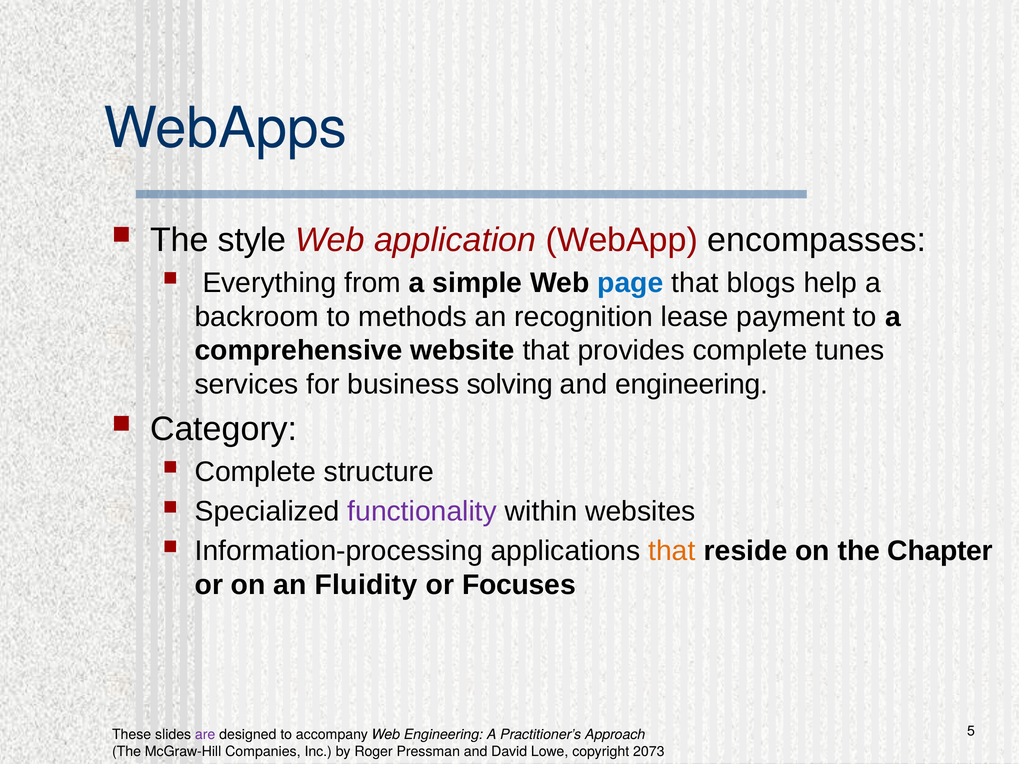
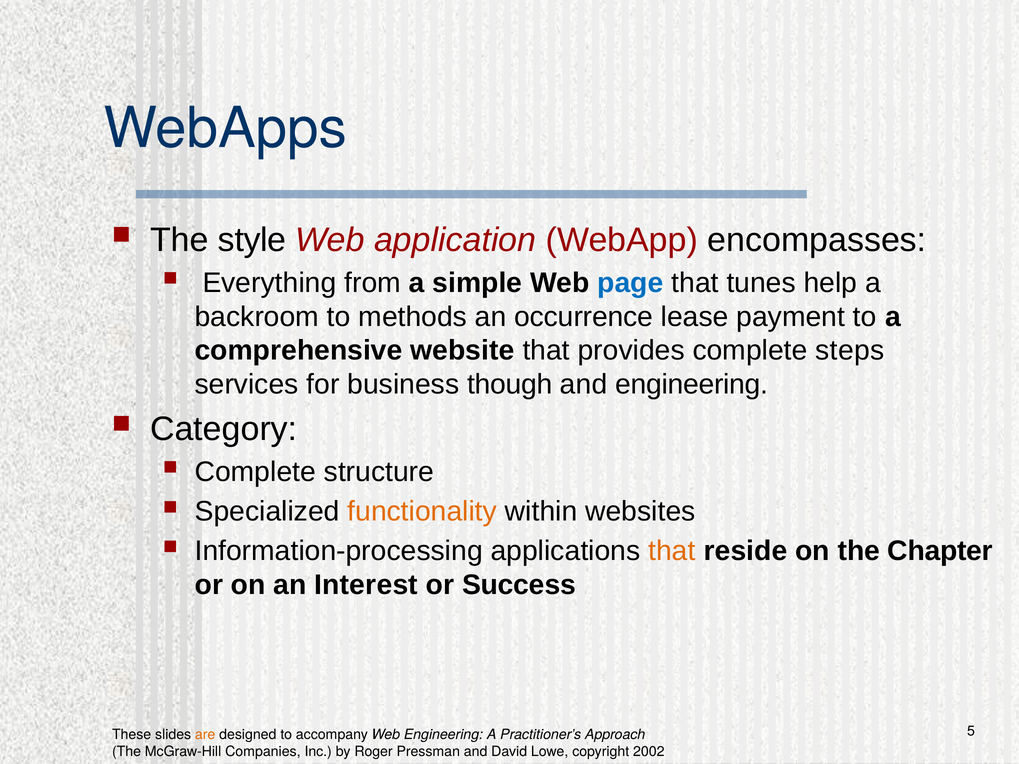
blogs: blogs -> tunes
recognition: recognition -> occurrence
tunes: tunes -> steps
solving: solving -> though
functionality colour: purple -> orange
Fluidity: Fluidity -> Interest
Focuses: Focuses -> Success
are colour: purple -> orange
2073: 2073 -> 2002
